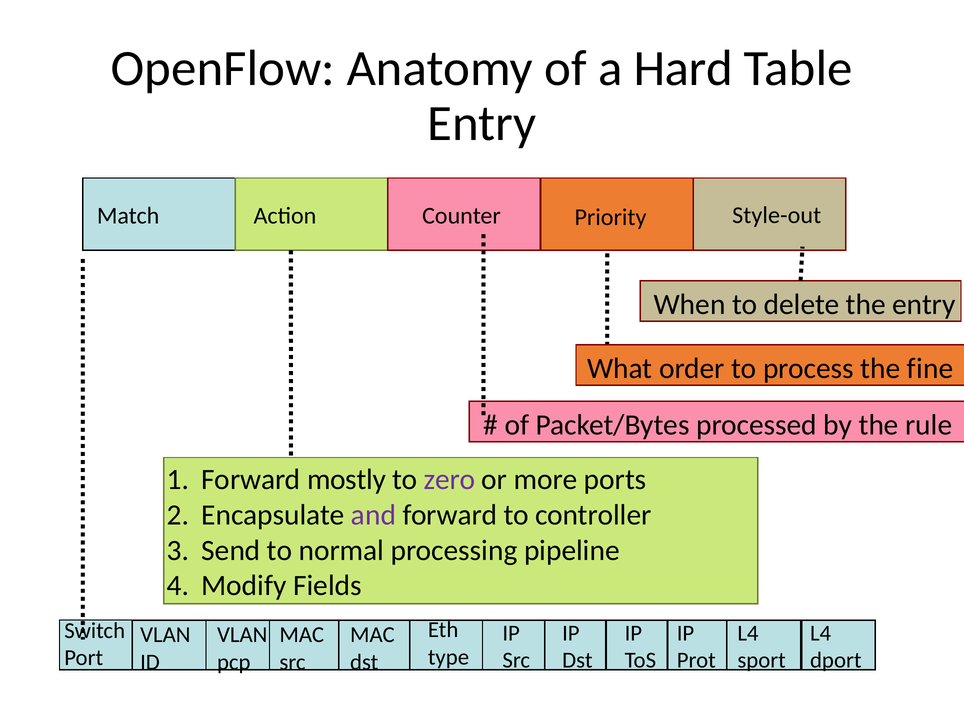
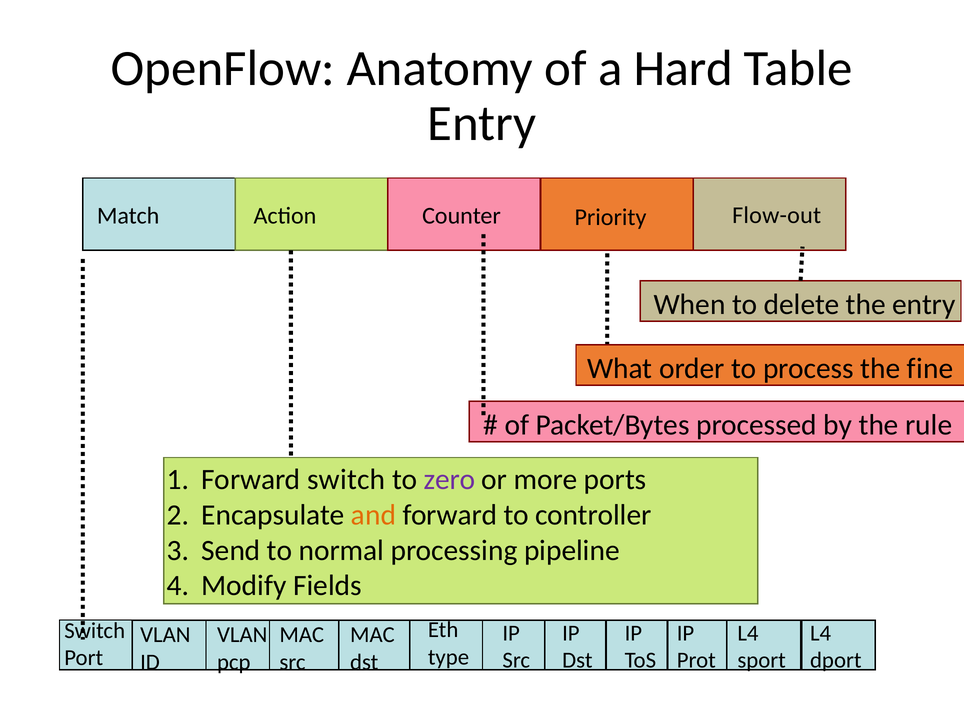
Style-out: Style-out -> Flow-out
Forward mostly: mostly -> switch
and colour: purple -> orange
